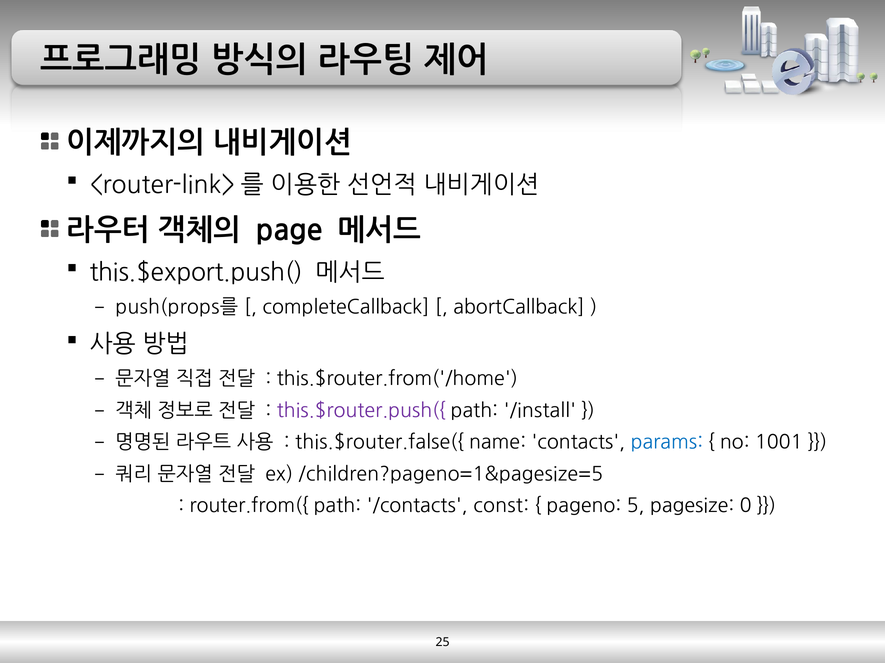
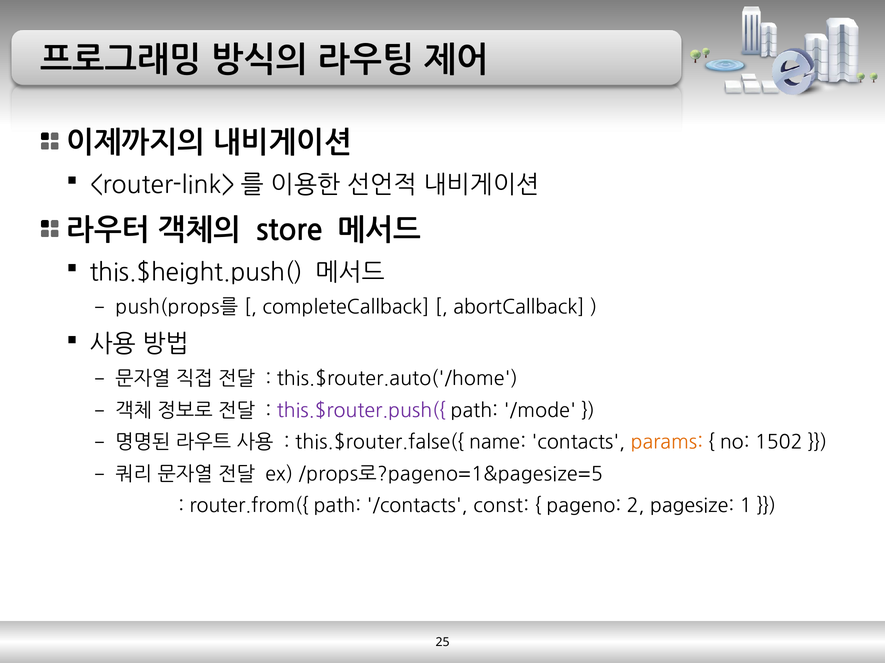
page: page -> store
this.$export.push(: this.$export.push( -> this.$height.push(
this.$router.from('/home: this.$router.from('/home -> this.$router.auto('/home
/install: /install -> /mode
params colour: blue -> orange
1001: 1001 -> 1502
/children?pageno=1&pagesize=5: /children?pageno=1&pagesize=5 -> /props로?pageno=1&pagesize=5
5: 5 -> 2
0: 0 -> 1
